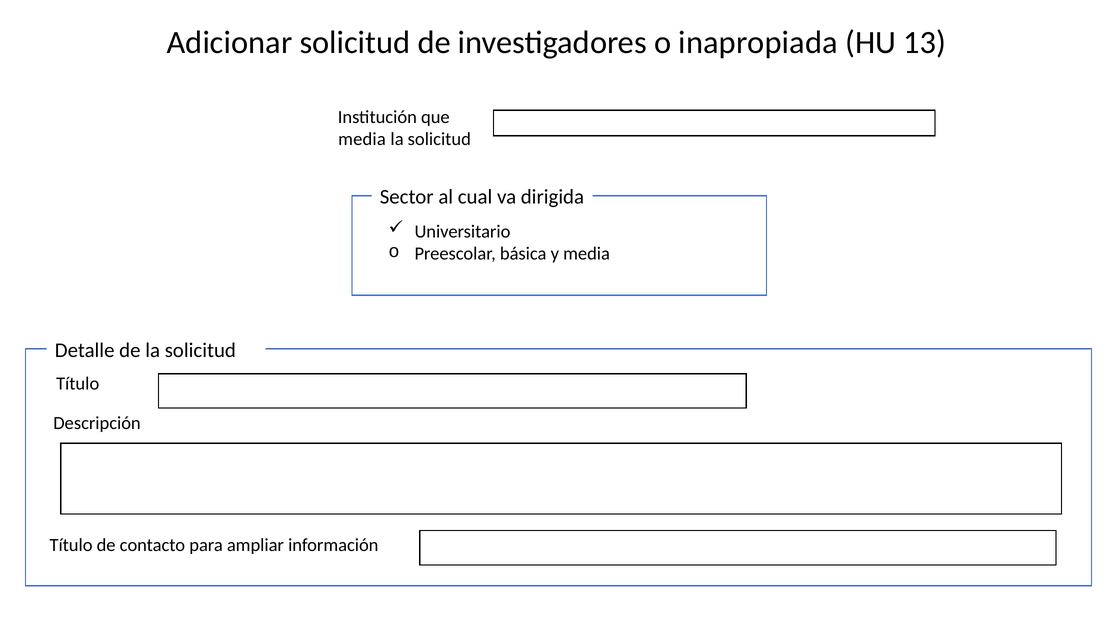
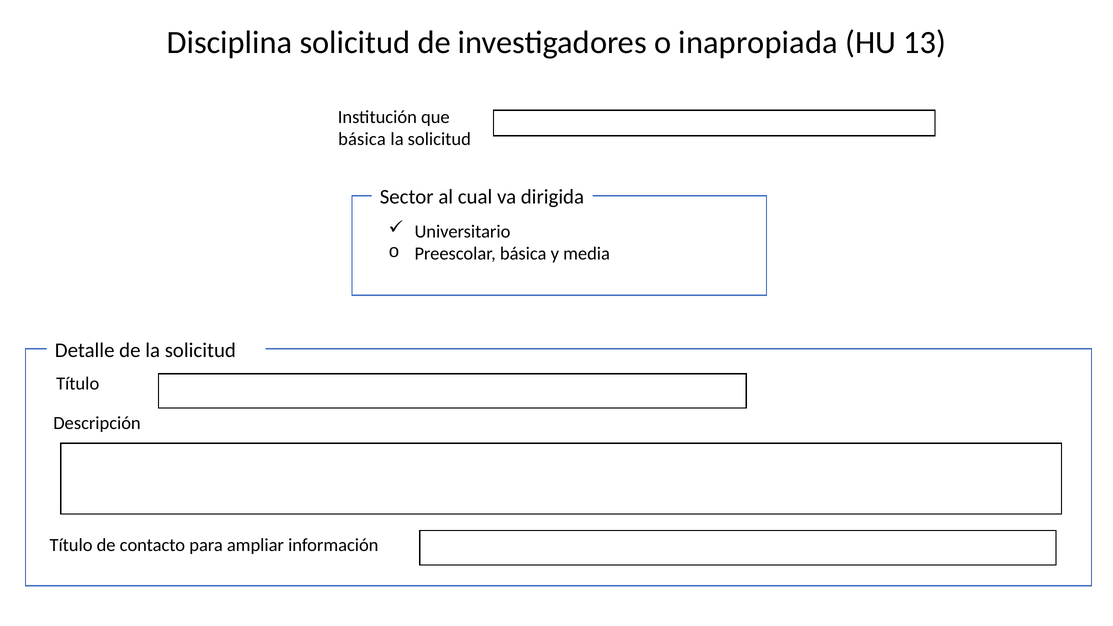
Adicionar: Adicionar -> Disciplina
media at (362, 139): media -> básica
